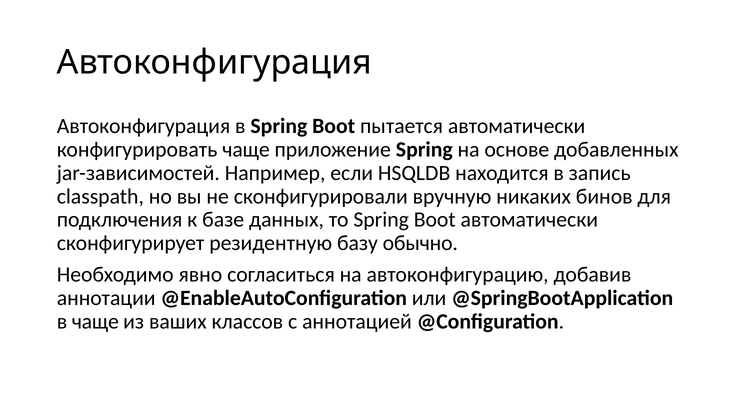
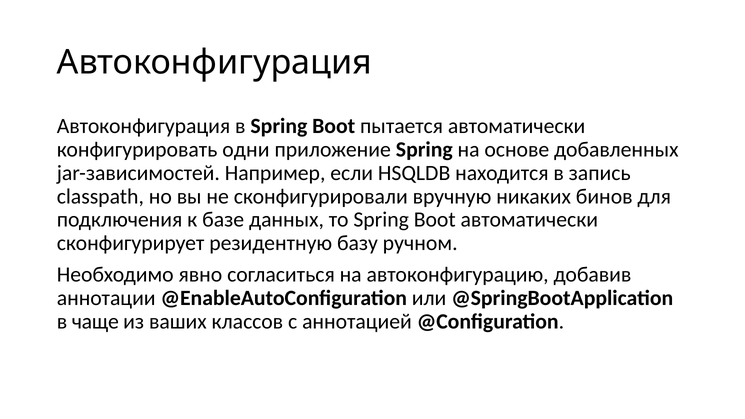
конфигурировать чаще: чаще -> одни
обычно: обычно -> ручном
